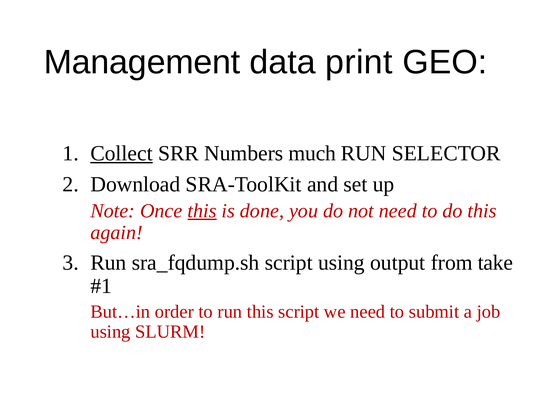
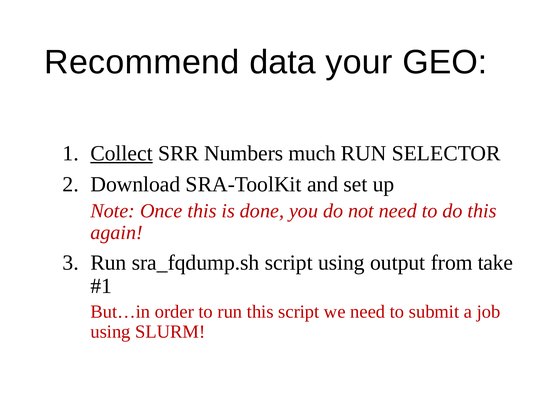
Management: Management -> Recommend
print: print -> your
this at (202, 211) underline: present -> none
